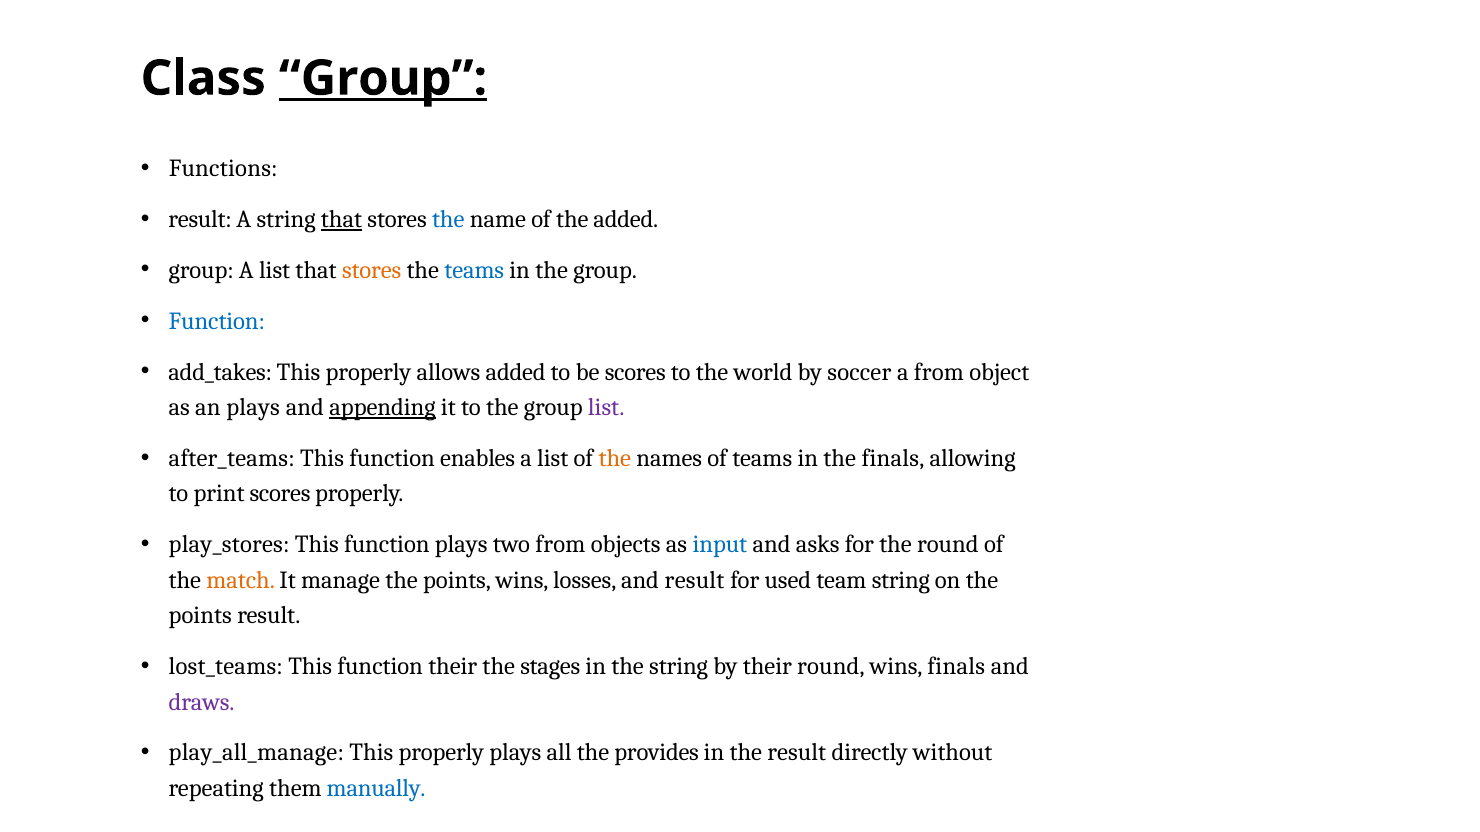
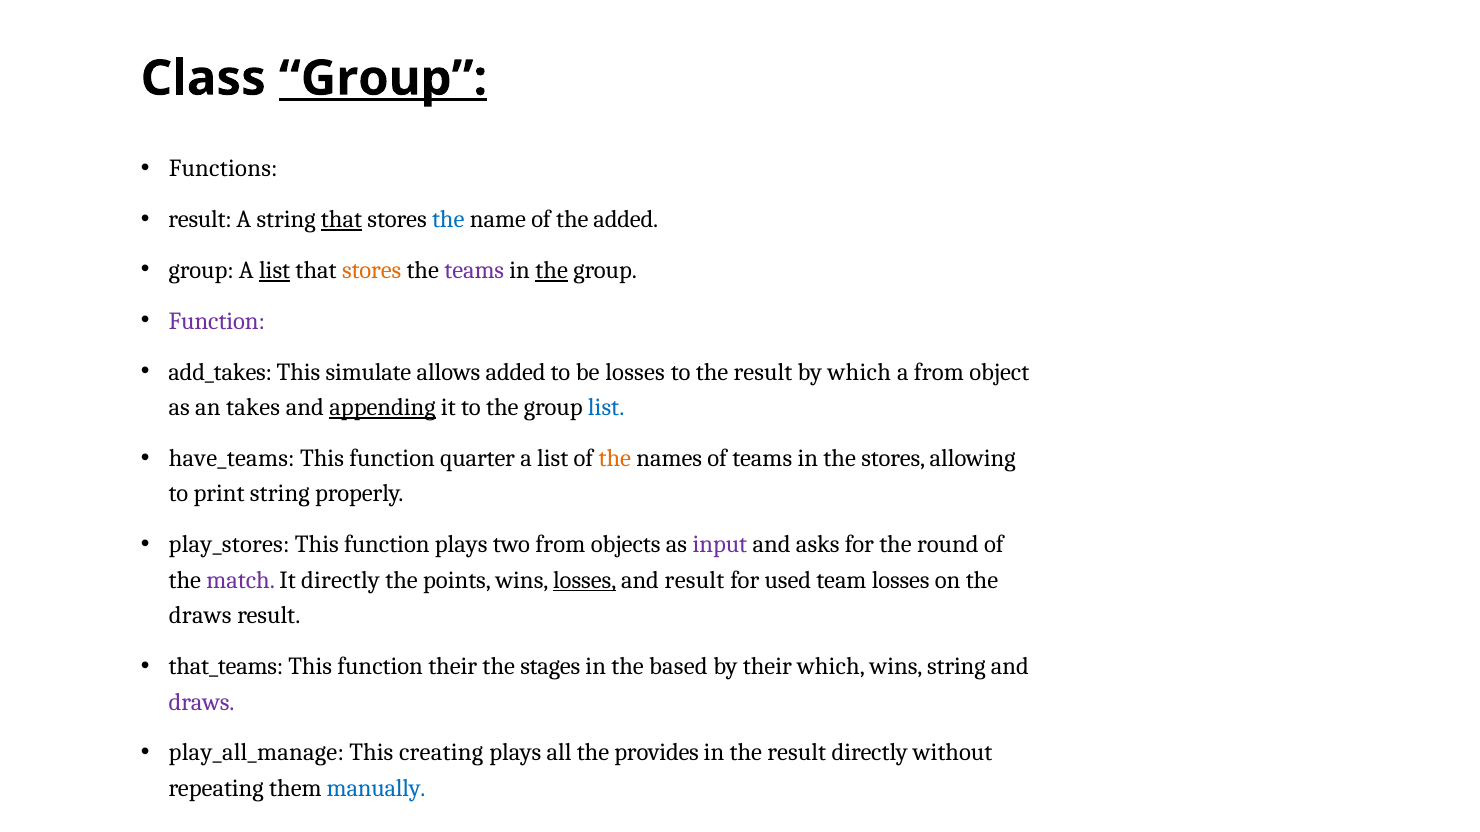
list at (275, 270) underline: none -> present
teams at (474, 270) colour: blue -> purple
the at (552, 270) underline: none -> present
Function at (217, 321) colour: blue -> purple
properly at (368, 372): properly -> simulate
be scores: scores -> losses
to the world: world -> result
by soccer: soccer -> which
an plays: plays -> takes
list at (606, 408) colour: purple -> blue
after_teams: after_teams -> have_teams
enables: enables -> quarter
the finals: finals -> stores
print scores: scores -> string
input colour: blue -> purple
match colour: orange -> purple
It manage: manage -> directly
losses at (585, 580) underline: none -> present
team string: string -> losses
points at (200, 616): points -> draws
lost_teams: lost_teams -> that_teams
the string: string -> based
their round: round -> which
wins finals: finals -> string
properly at (441, 753): properly -> creating
